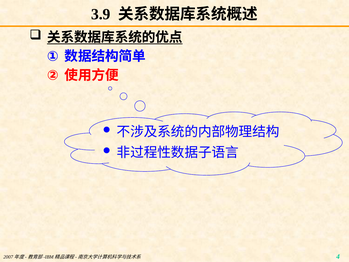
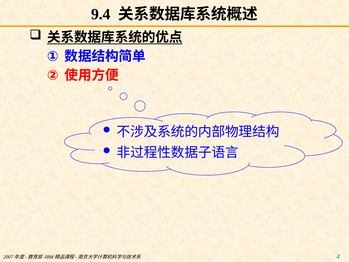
3.9: 3.9 -> 9.4
